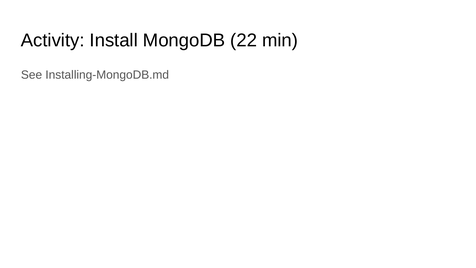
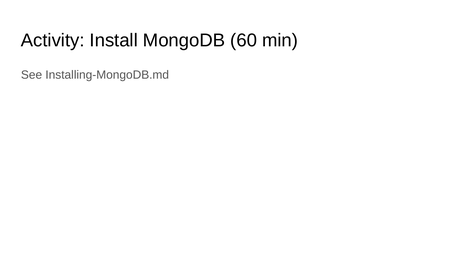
22: 22 -> 60
